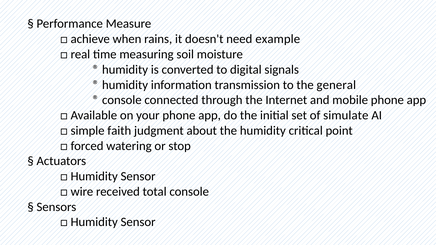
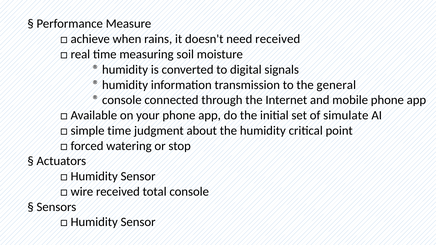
need example: example -> received
simple faith: faith -> time
